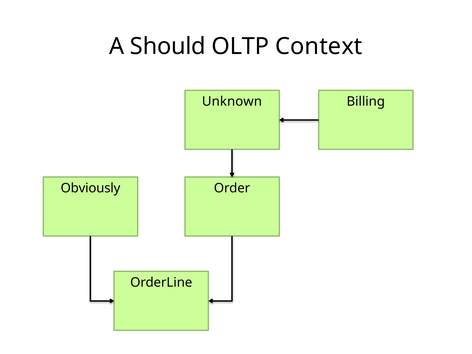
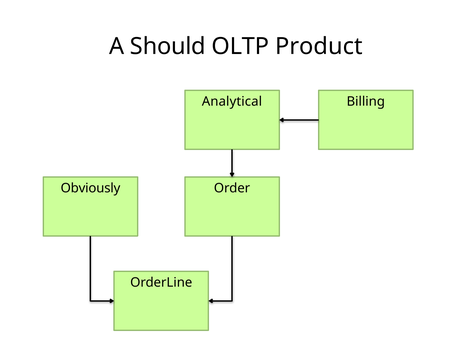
Context: Context -> Product
Unknown: Unknown -> Analytical
